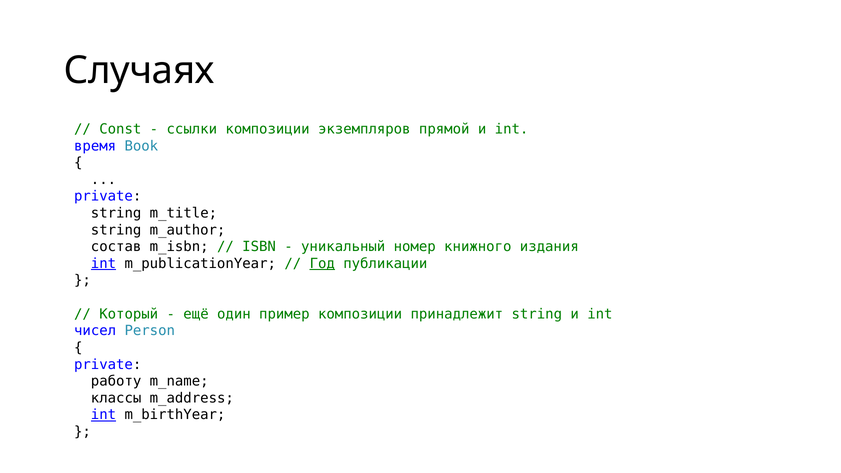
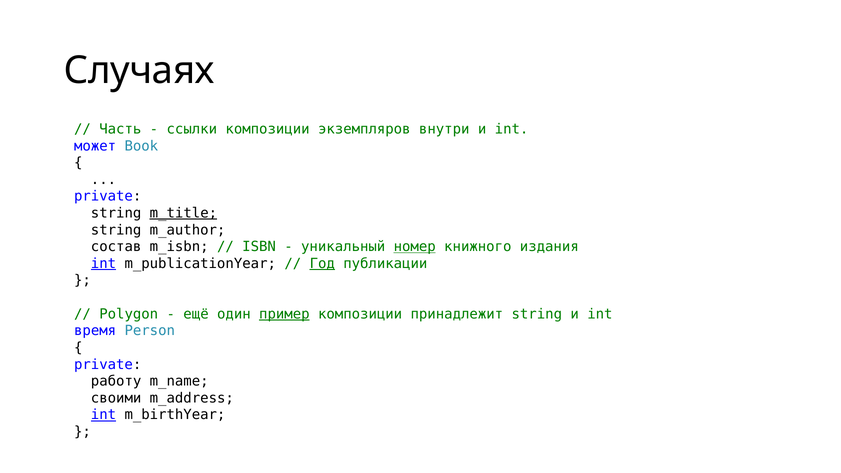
Const: Const -> Часть
прямой: прямой -> внутри
время: время -> может
m_title underline: none -> present
номер underline: none -> present
Который: Который -> Polygon
пример underline: none -> present
чисел: чисел -> время
классы: классы -> своими
